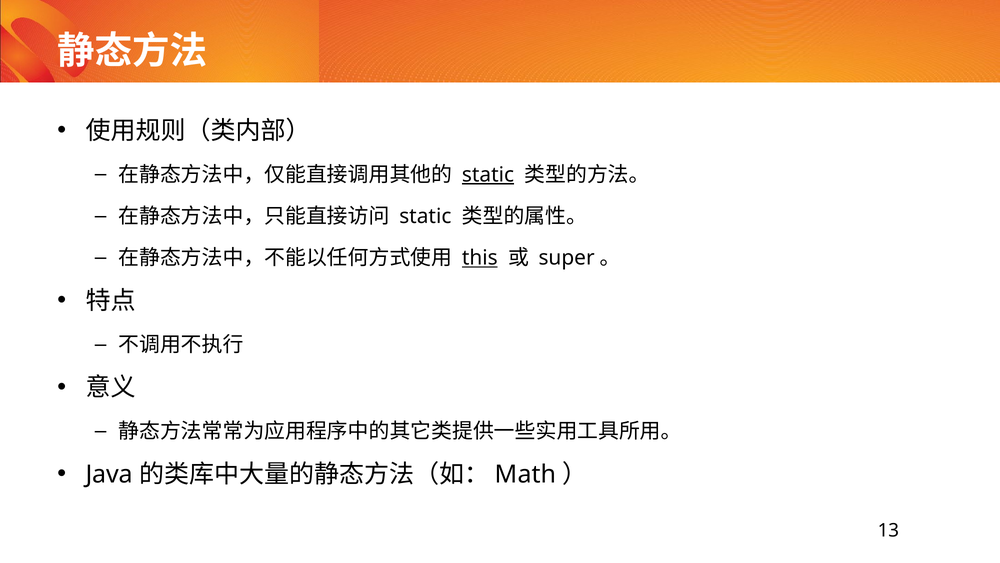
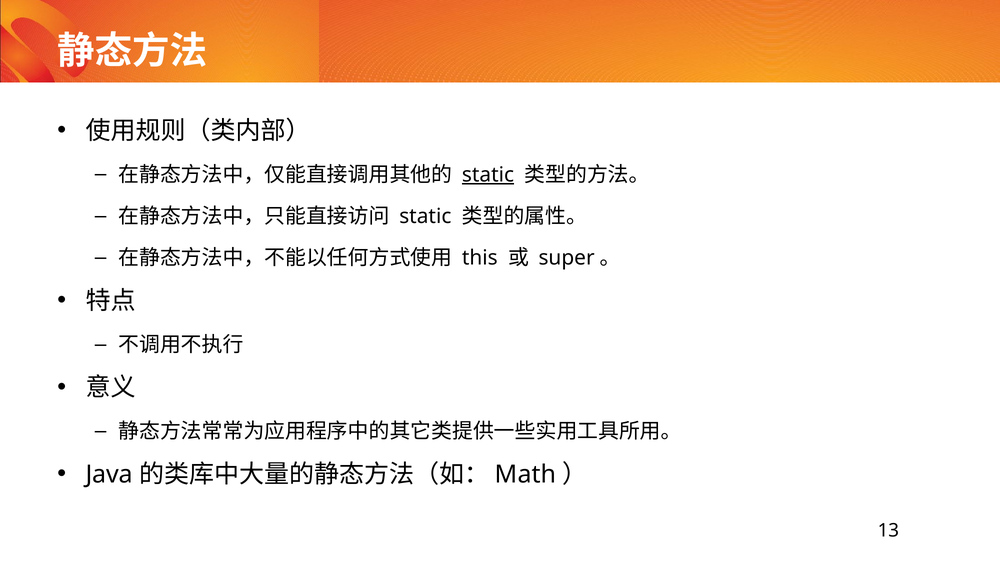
this underline: present -> none
